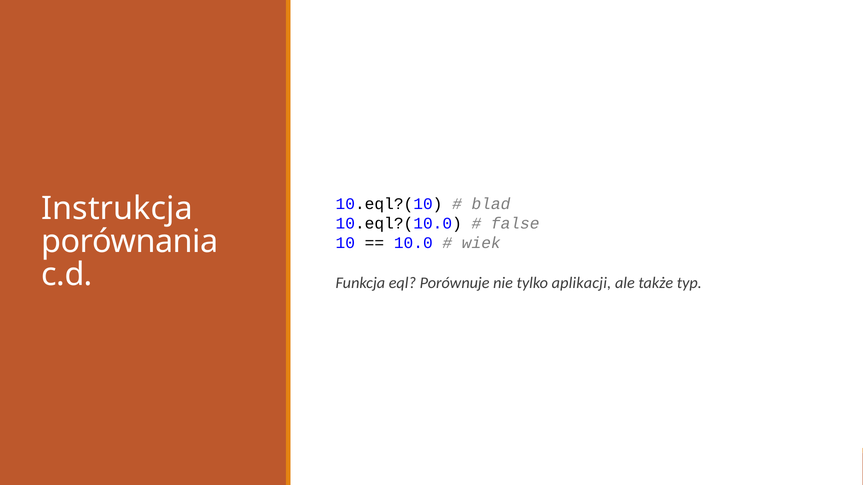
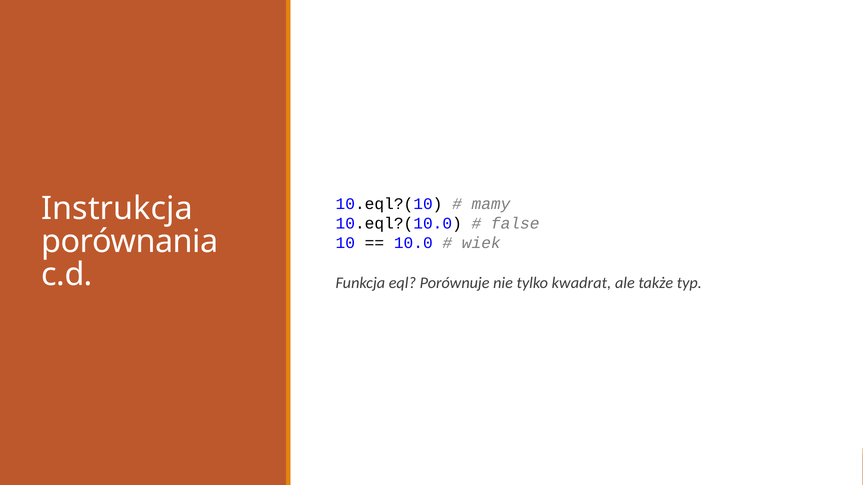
blad: blad -> mamy
aplikacji: aplikacji -> kwadrat
